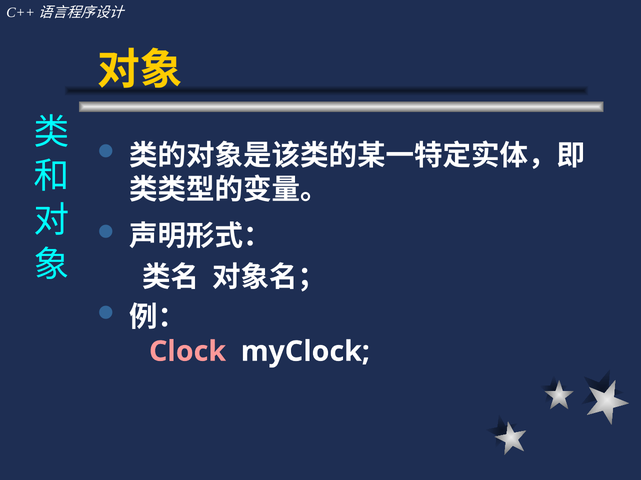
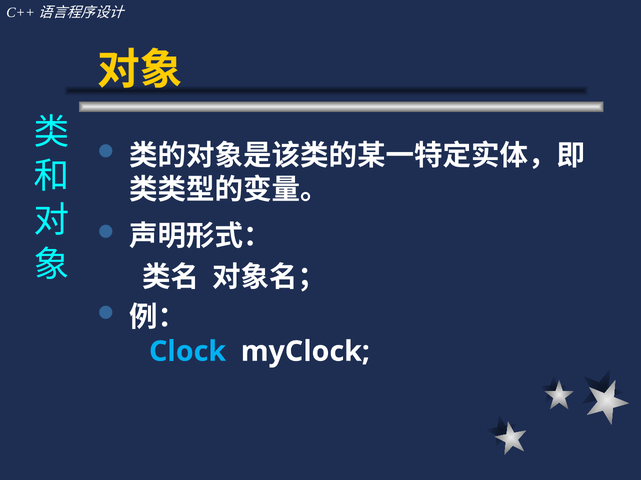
Clock colour: pink -> light blue
